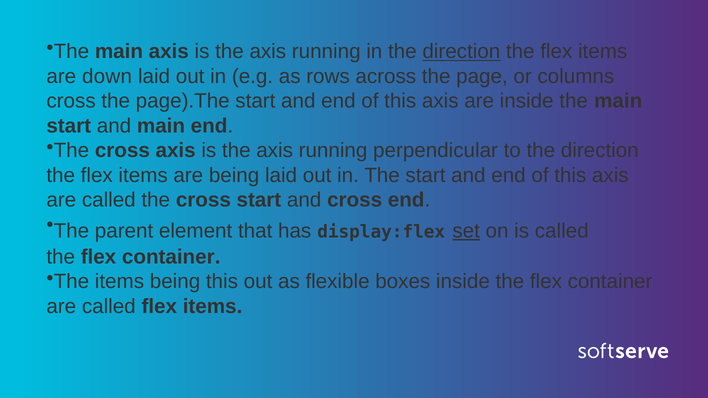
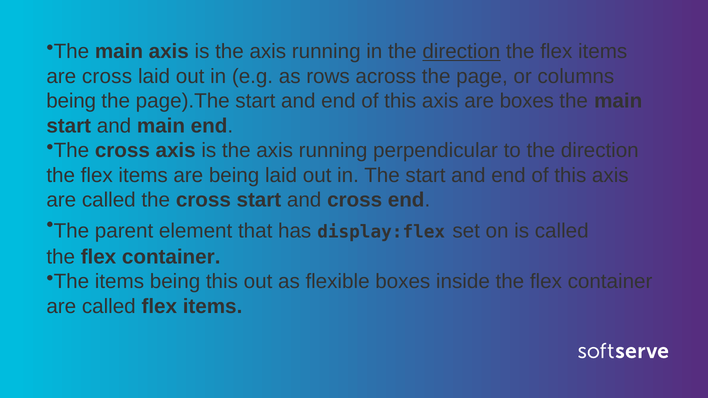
are down: down -> cross
cross at (71, 101): cross -> being
are inside: inside -> boxes
set underline: present -> none
